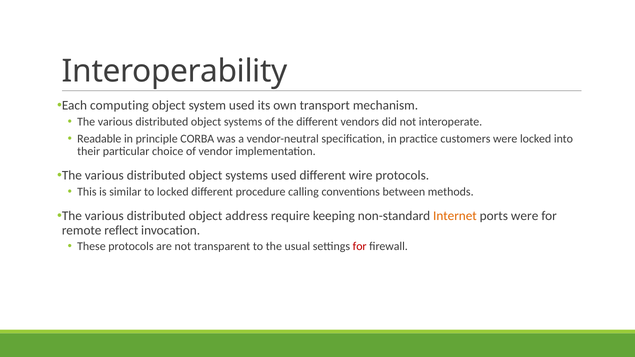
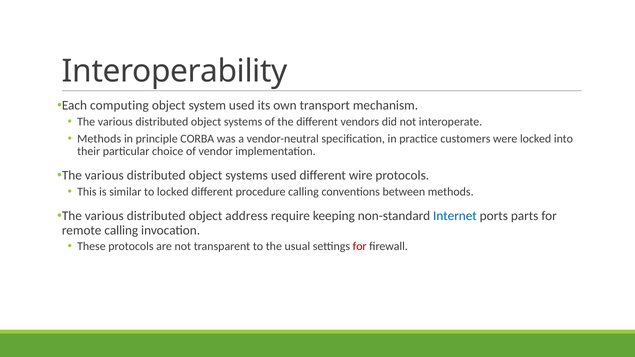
Readable at (99, 139): Readable -> Methods
Internet colour: orange -> blue
ports were: were -> parts
remote reflect: reflect -> calling
